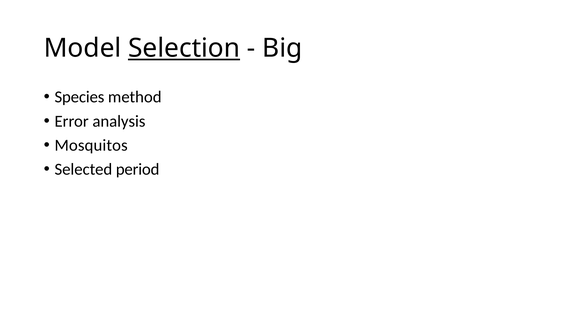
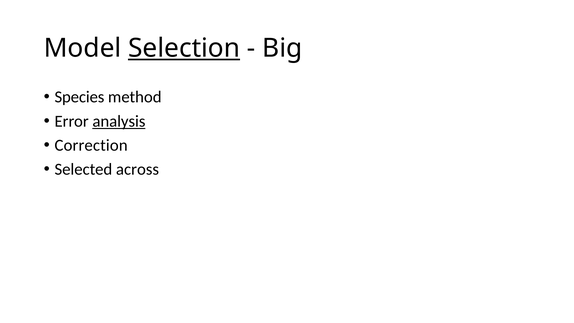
analysis underline: none -> present
Mosquitos: Mosquitos -> Correction
period: period -> across
